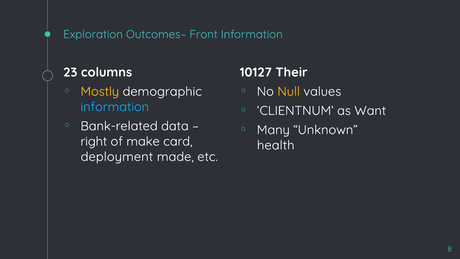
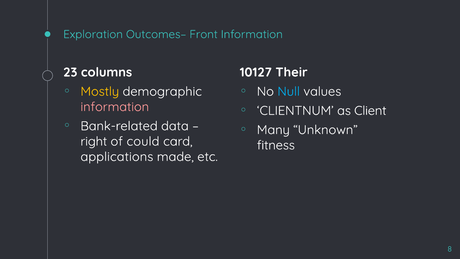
Null colour: yellow -> light blue
information at (115, 107) colour: light blue -> pink
Want: Want -> Client
make: make -> could
health: health -> fitness
deployment: deployment -> applications
